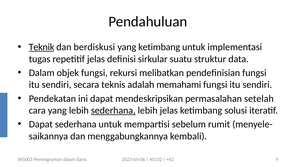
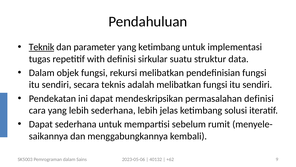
berdiskusi: berdiskusi -> parameter
repetitif jelas: jelas -> with
adalah memahami: memahami -> melibatkan
permasalahan setelah: setelah -> definisi
sederhana at (113, 110) underline: present -> none
